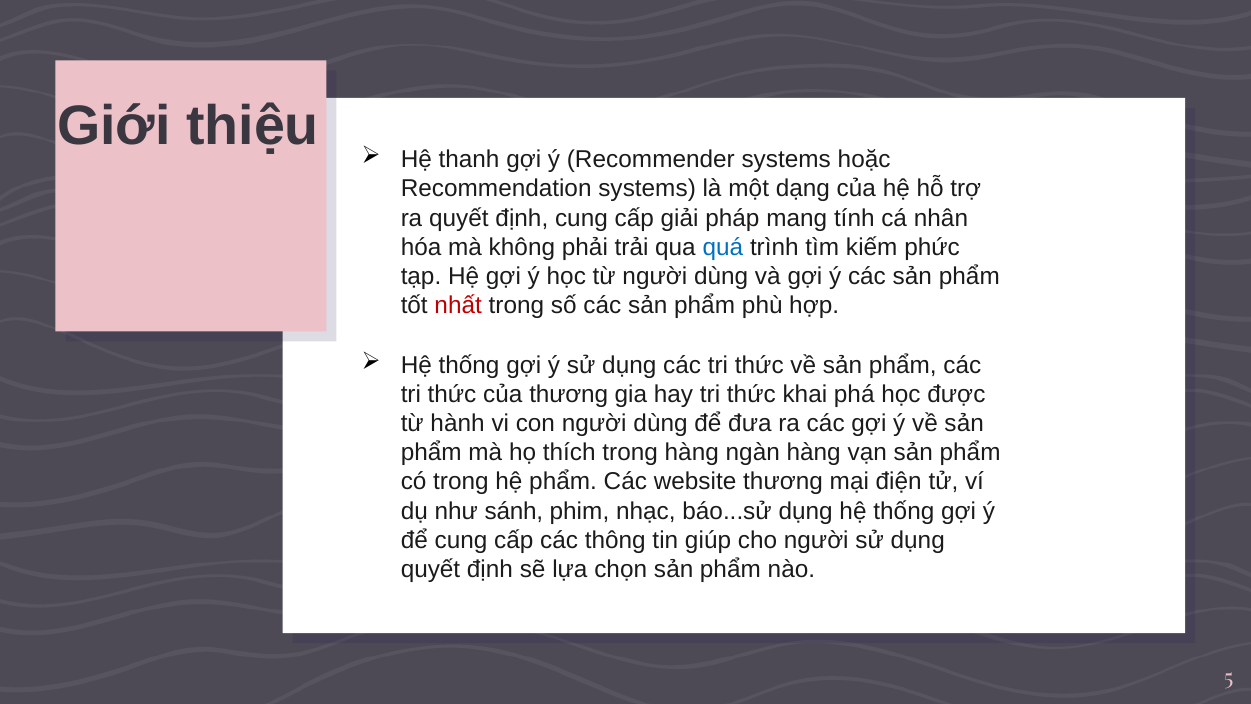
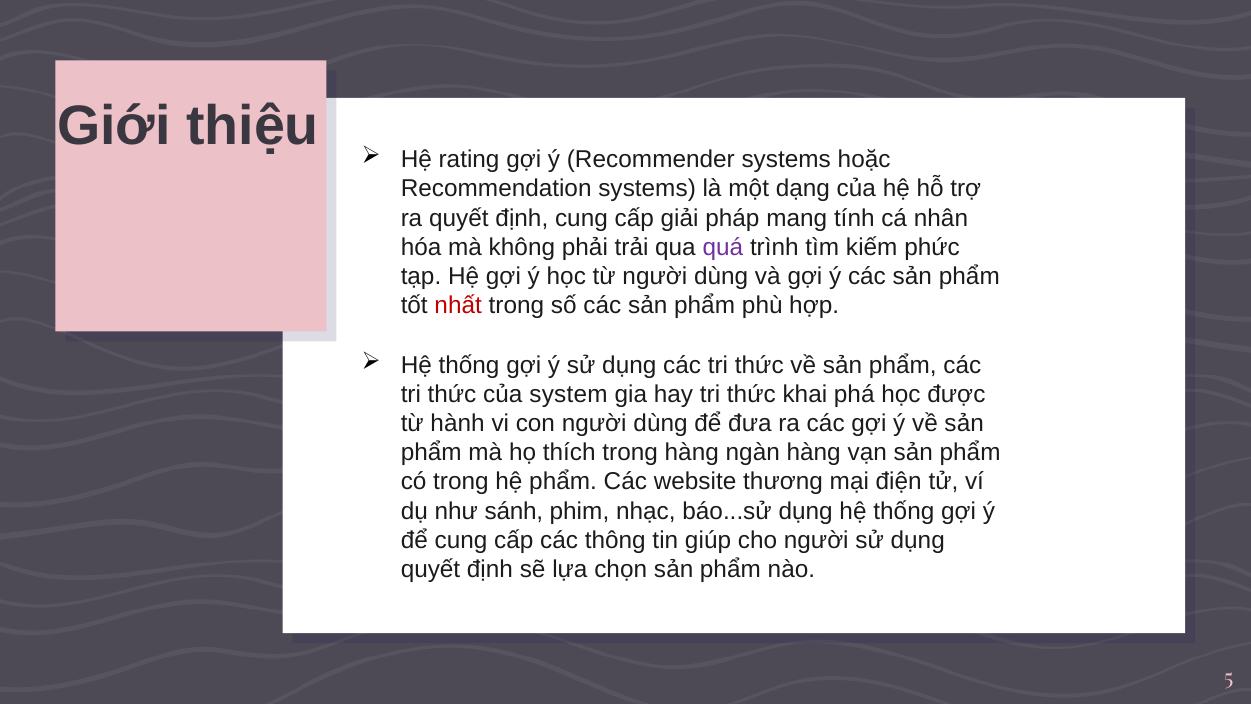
thanh: thanh -> rating
quá colour: blue -> purple
của thương: thương -> system
